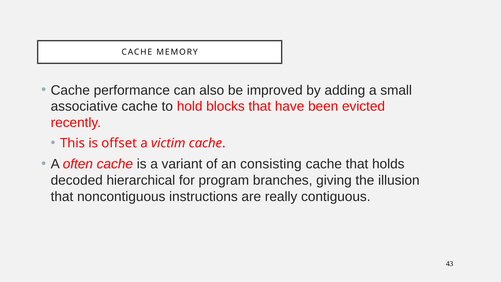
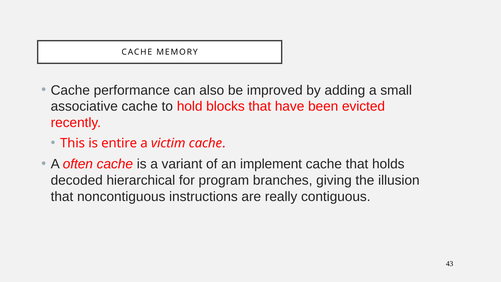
offset: offset -> entire
consisting: consisting -> implement
